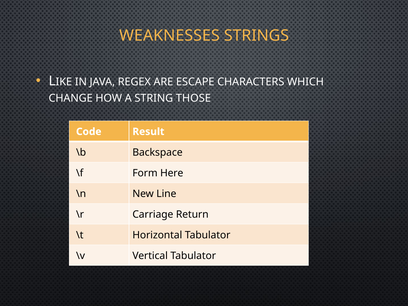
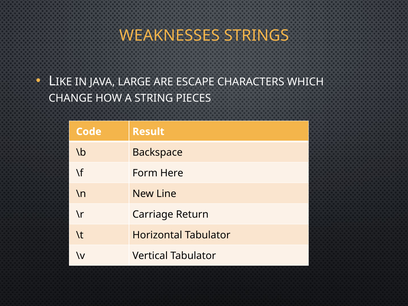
REGEX: REGEX -> LARGE
THOSE: THOSE -> PIECES
